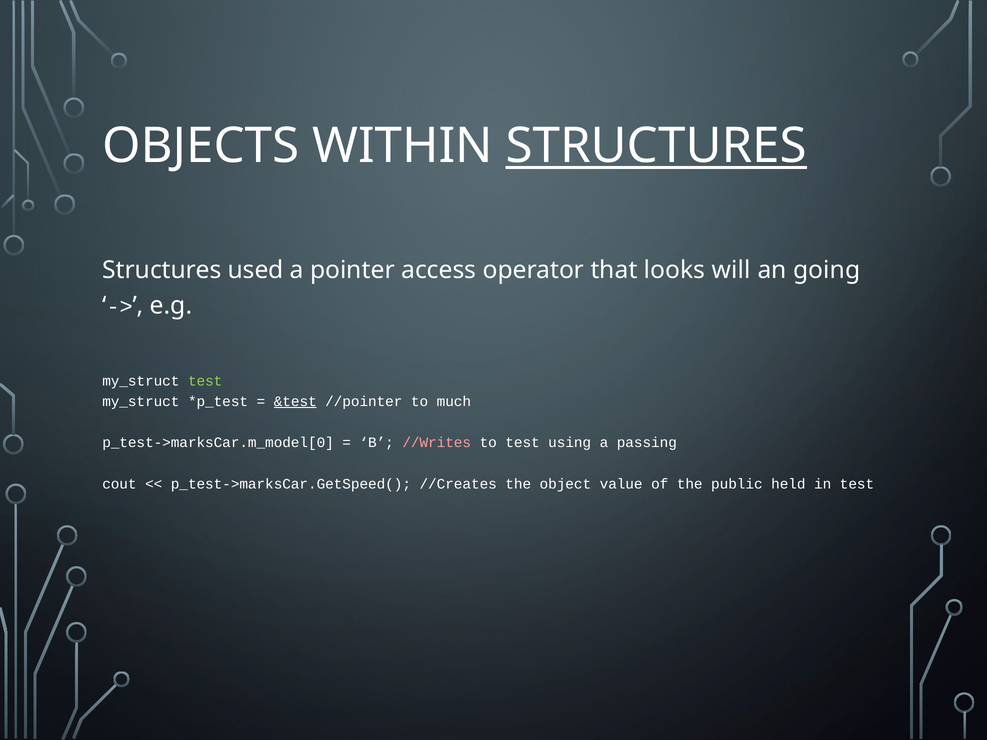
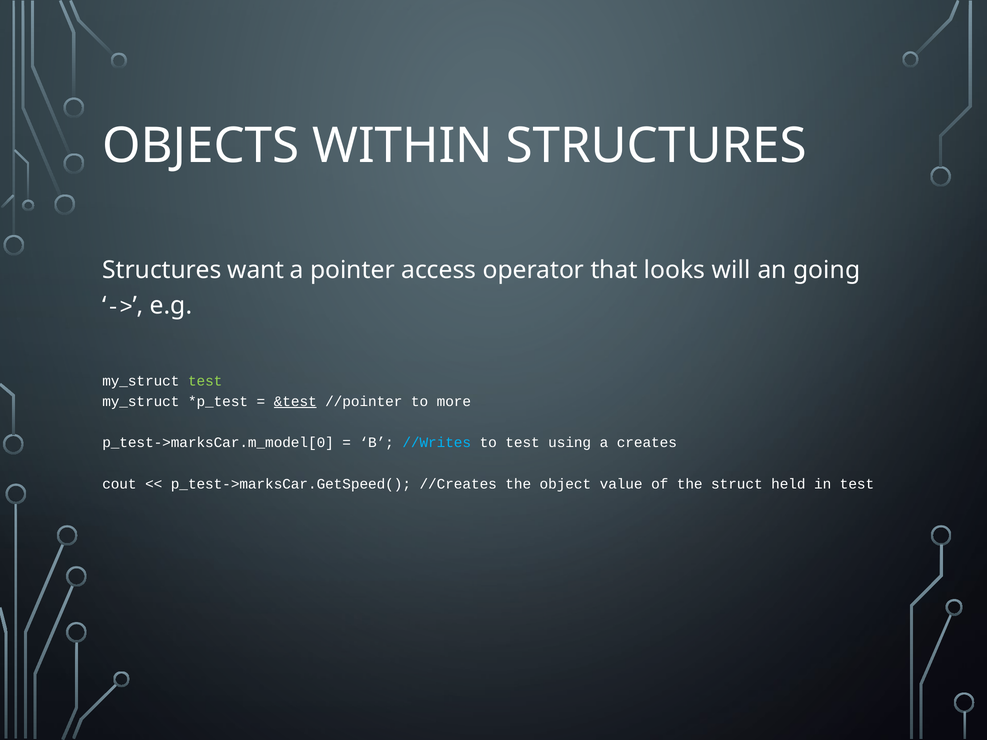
STRUCTURES at (656, 146) underline: present -> none
used: used -> want
much: much -> more
//Writes colour: pink -> light blue
passing: passing -> creates
public: public -> struct
